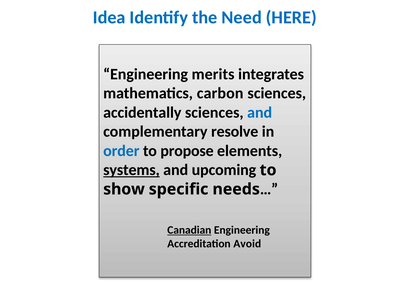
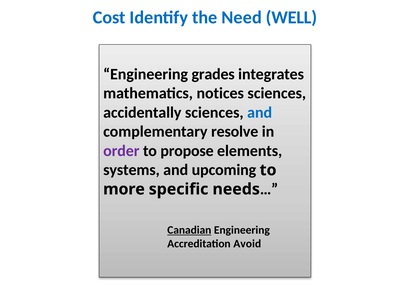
Idea: Idea -> Cost
HERE: HERE -> WELL
merits: merits -> grades
carbon: carbon -> notices
order colour: blue -> purple
systems underline: present -> none
show: show -> more
